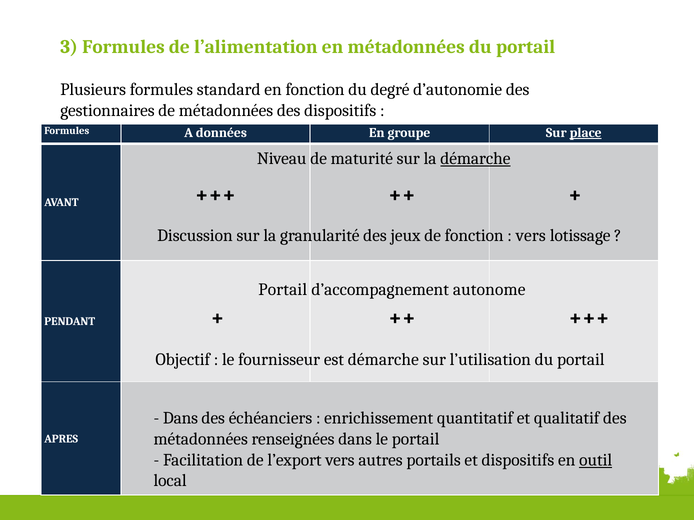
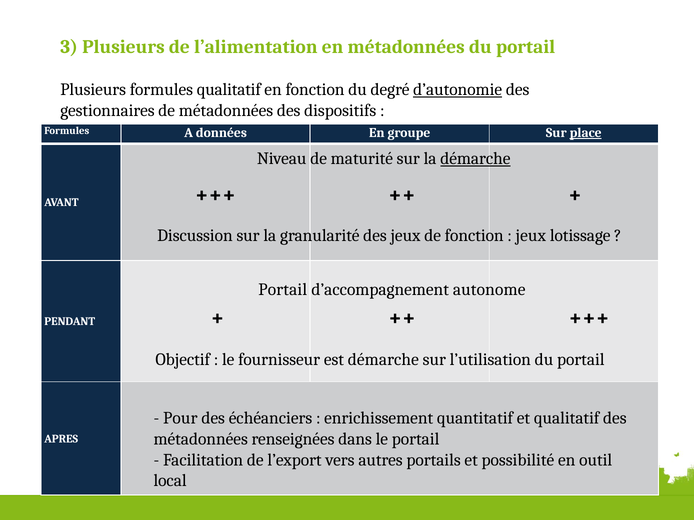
3 Formules: Formules -> Plusieurs
formules standard: standard -> qualitatif
d’autonomie underline: none -> present
vers at (531, 236): vers -> jeux
Dans at (180, 419): Dans -> Pour
et dispositifs: dispositifs -> possibilité
outil underline: present -> none
